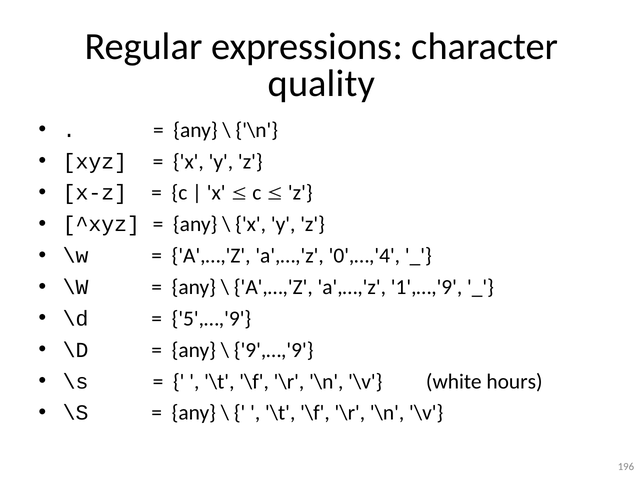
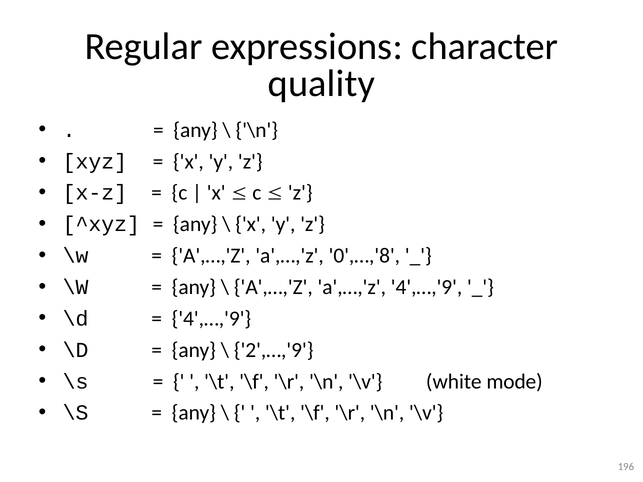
0',…,'4: 0',…,'4 -> 0',…,'8
a',…,'z 1',…,'9: 1',…,'9 -> 4',…,'9
5',…,'9 at (211, 319): 5',…,'9 -> 4',…,'9
9',…,'9: 9',…,'9 -> 2',…,'9
hours: hours -> mode
